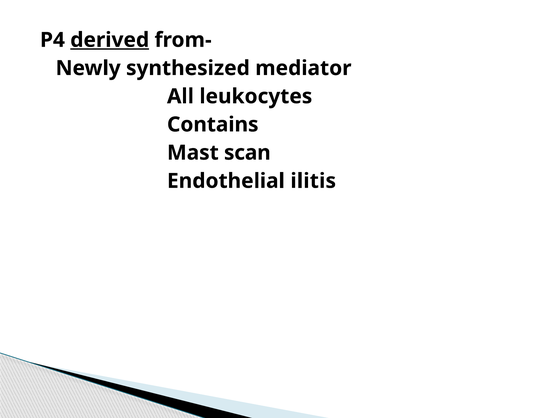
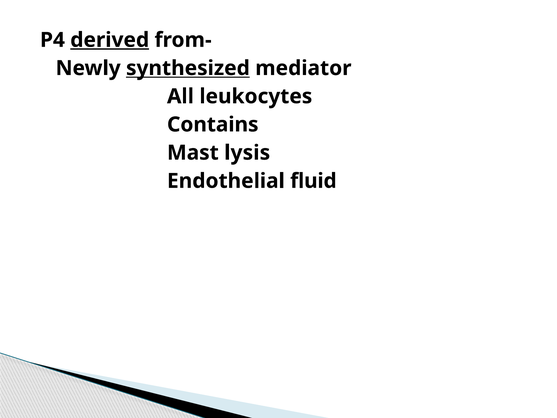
synthesized underline: none -> present
scan: scan -> lysis
ilitis: ilitis -> fluid
